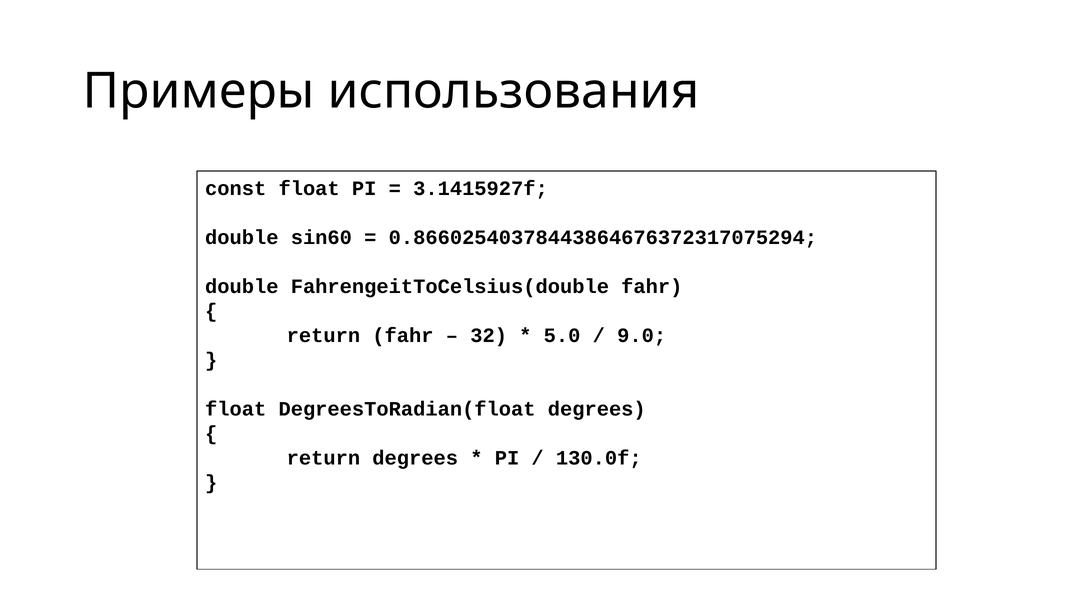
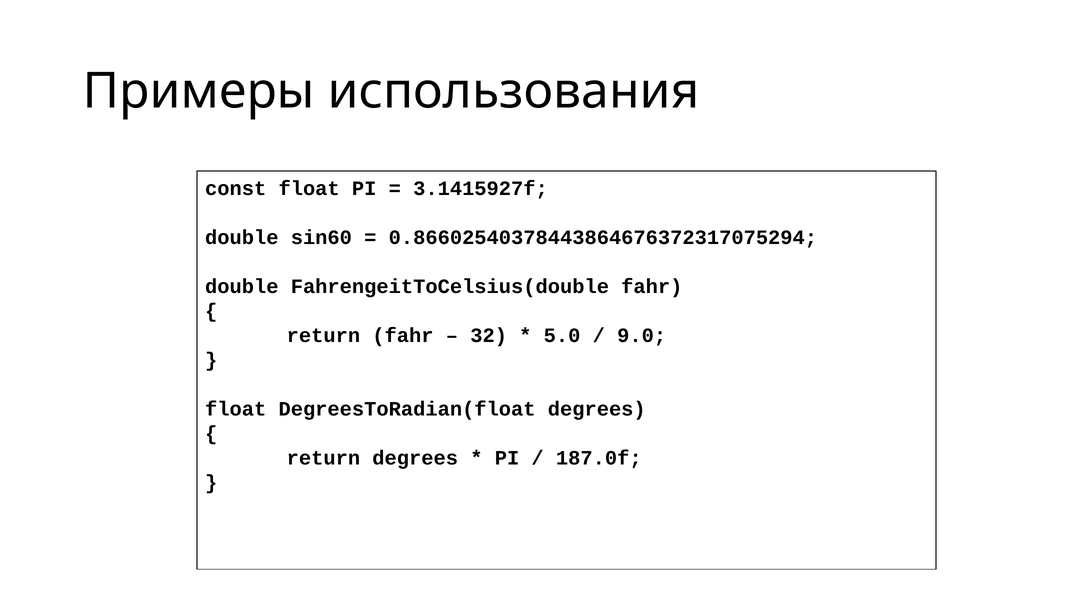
130.0f: 130.0f -> 187.0f
